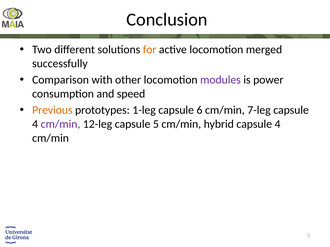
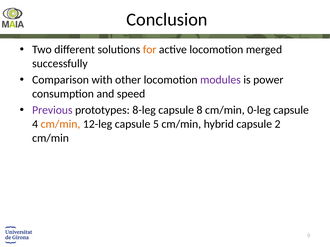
Previous colour: orange -> purple
1-leg: 1-leg -> 8-leg
6: 6 -> 8
7-leg: 7-leg -> 0-leg
cm/min at (60, 124) colour: purple -> orange
hybrid capsule 4: 4 -> 2
